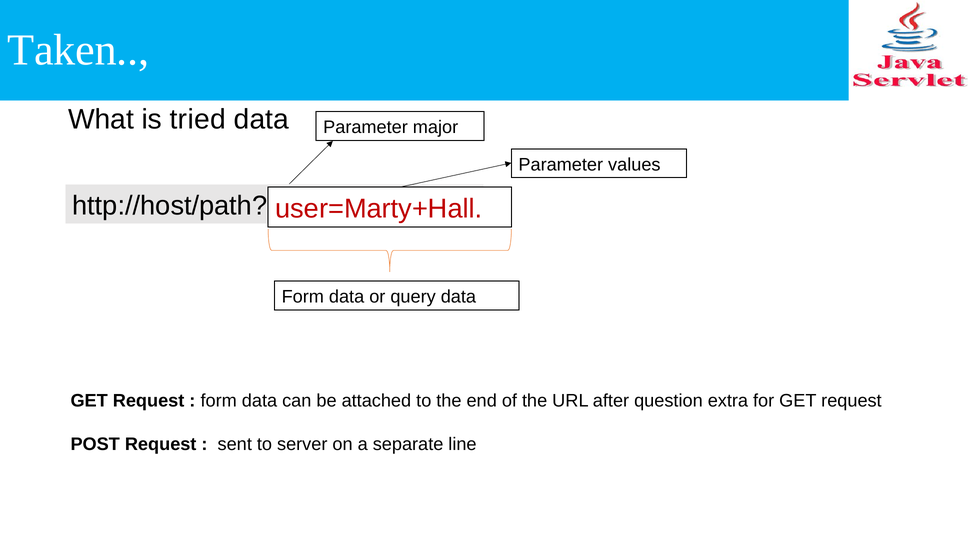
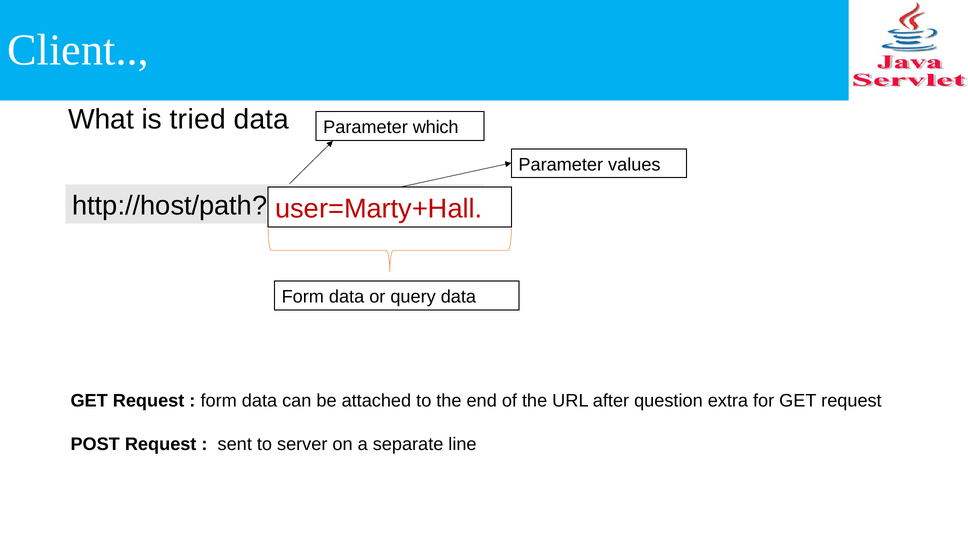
Taken: Taken -> Client
major: major -> which
